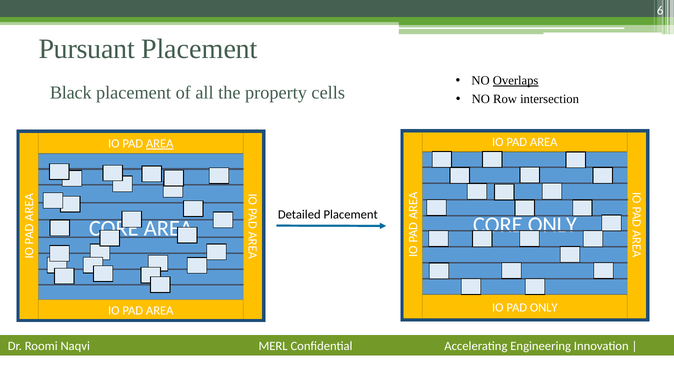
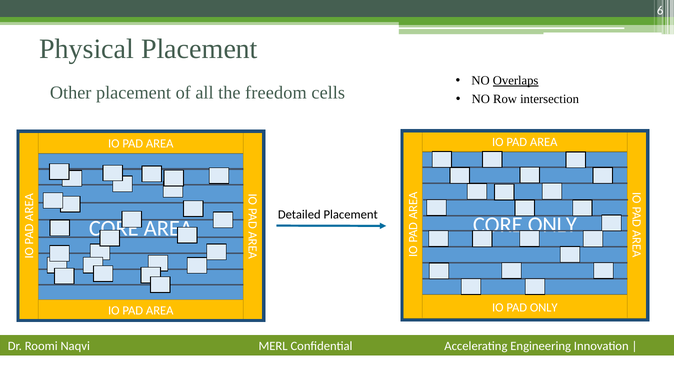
Pursuant: Pursuant -> Physical
Black: Black -> Other
property: property -> freedom
AREA at (160, 144) underline: present -> none
